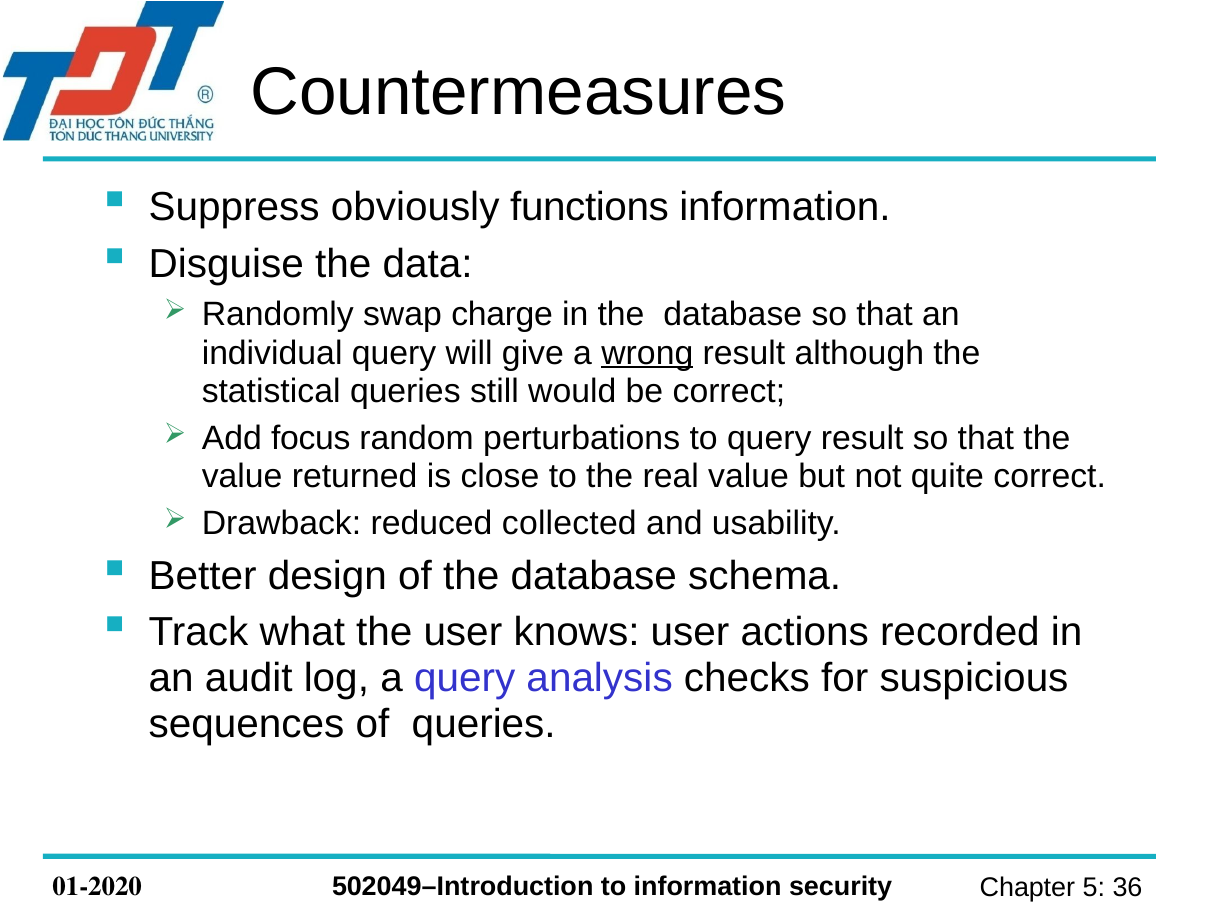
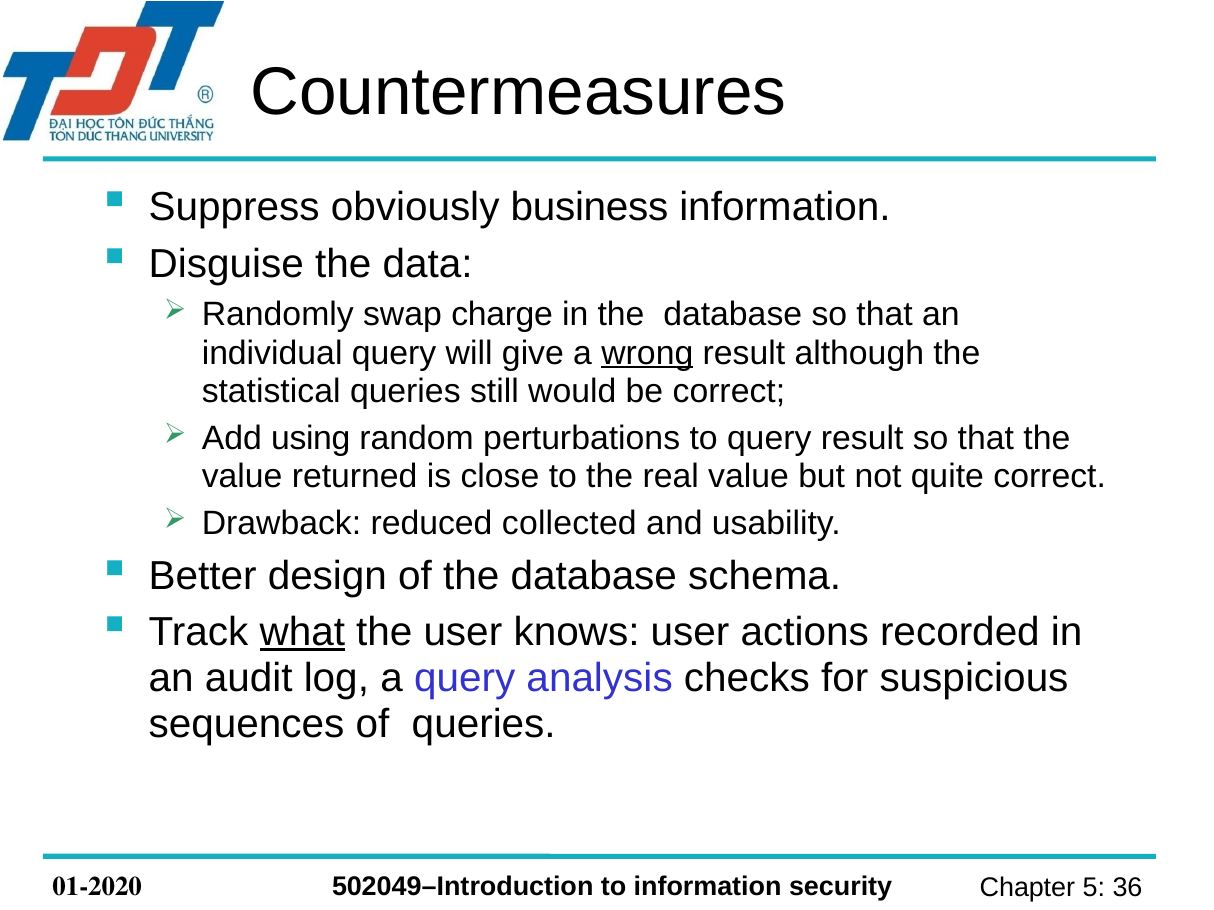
functions: functions -> business
focus: focus -> using
what underline: none -> present
